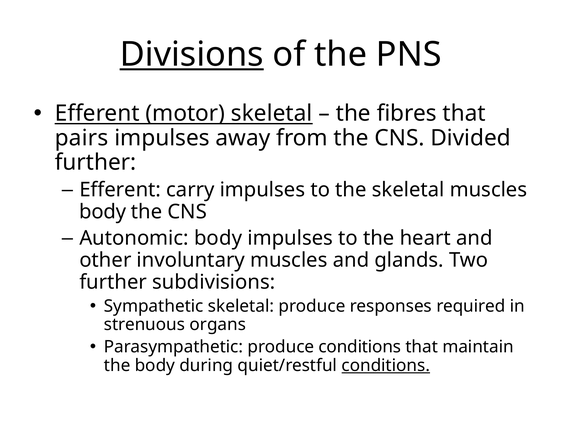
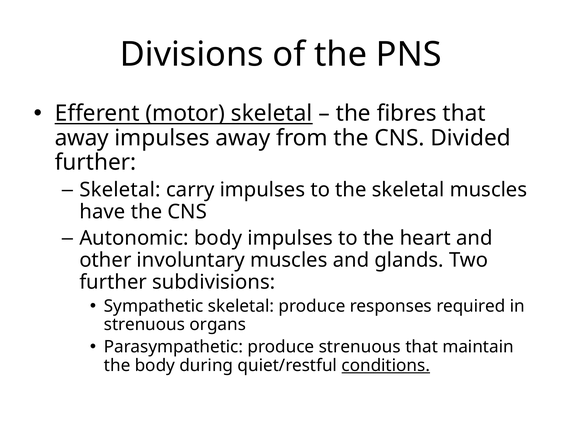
Divisions underline: present -> none
pairs at (82, 138): pairs -> away
Efferent at (120, 190): Efferent -> Skeletal
body at (103, 212): body -> have
produce conditions: conditions -> strenuous
